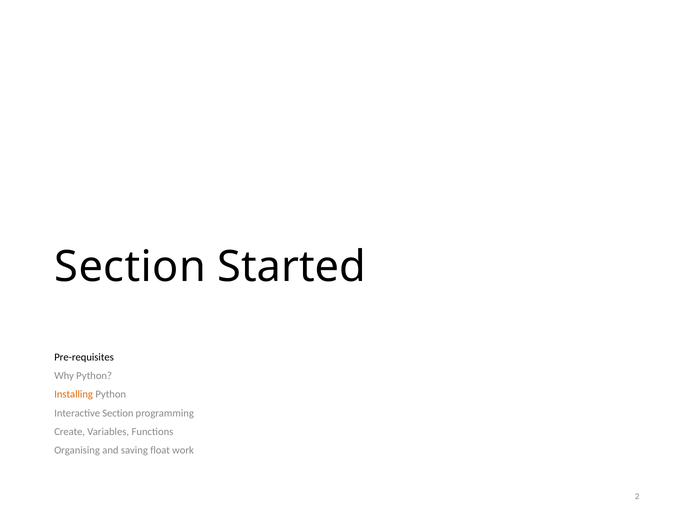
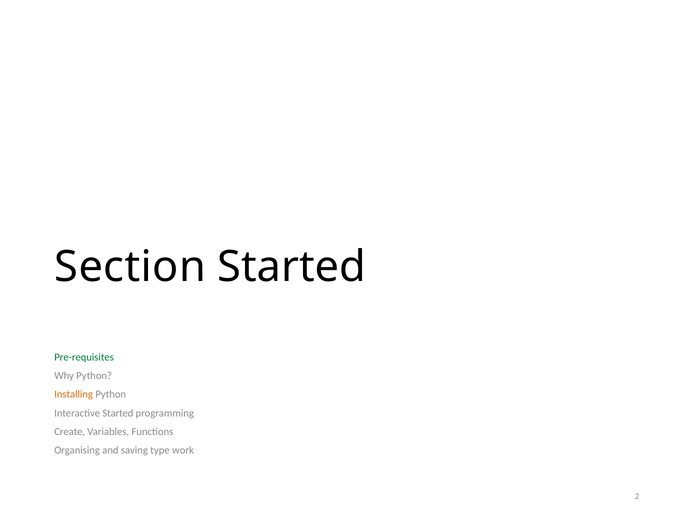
Pre-requisites colour: black -> green
Interactive Section: Section -> Started
float: float -> type
